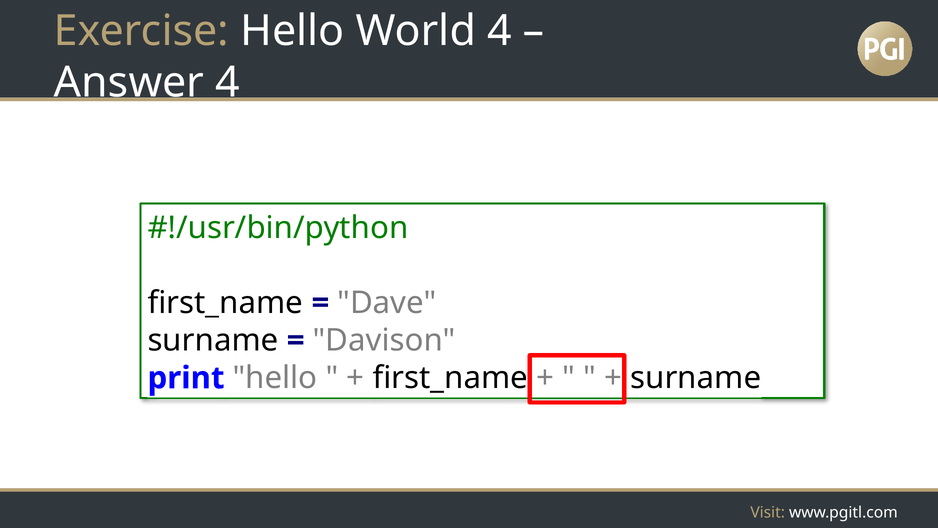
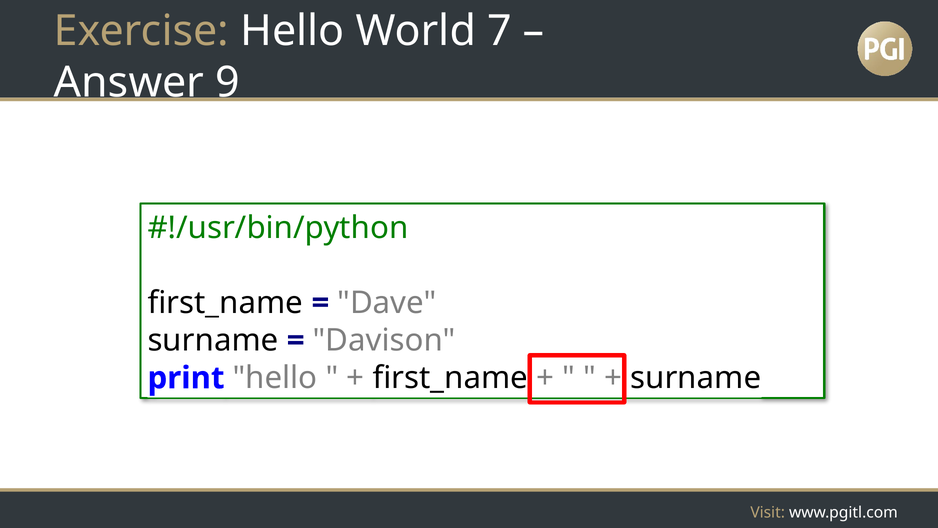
World 4: 4 -> 7
Answer 4: 4 -> 9
